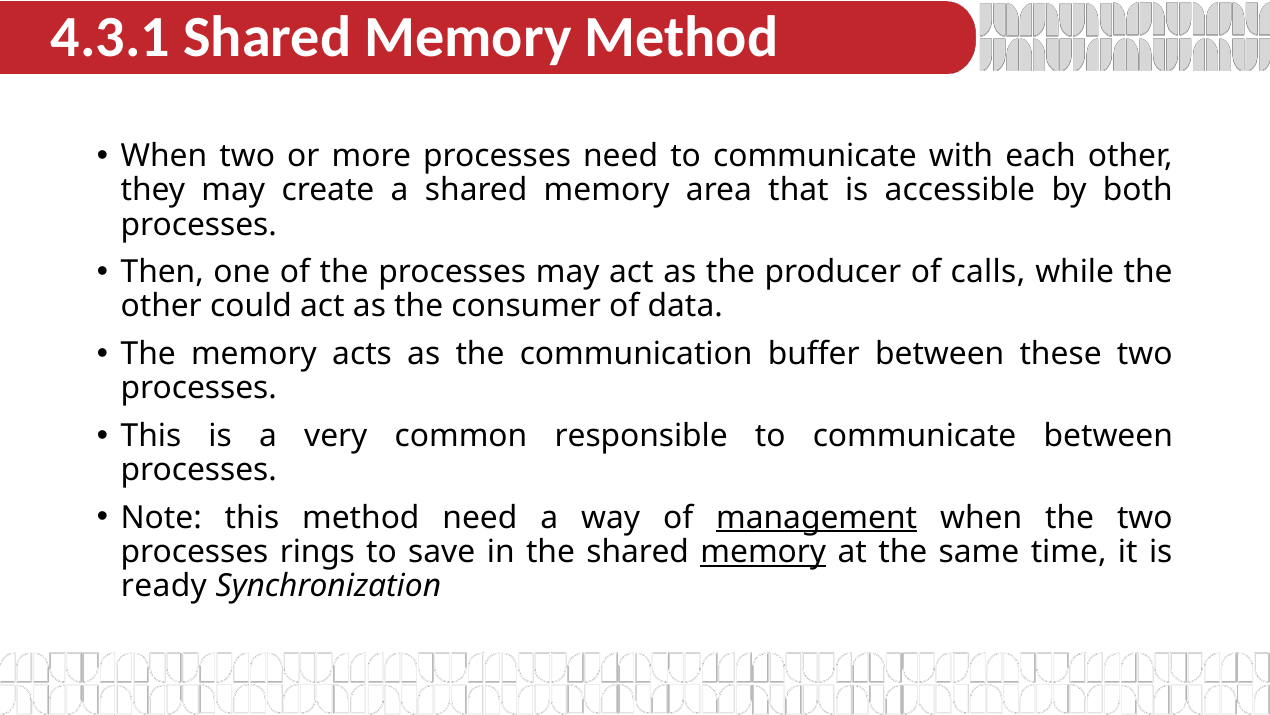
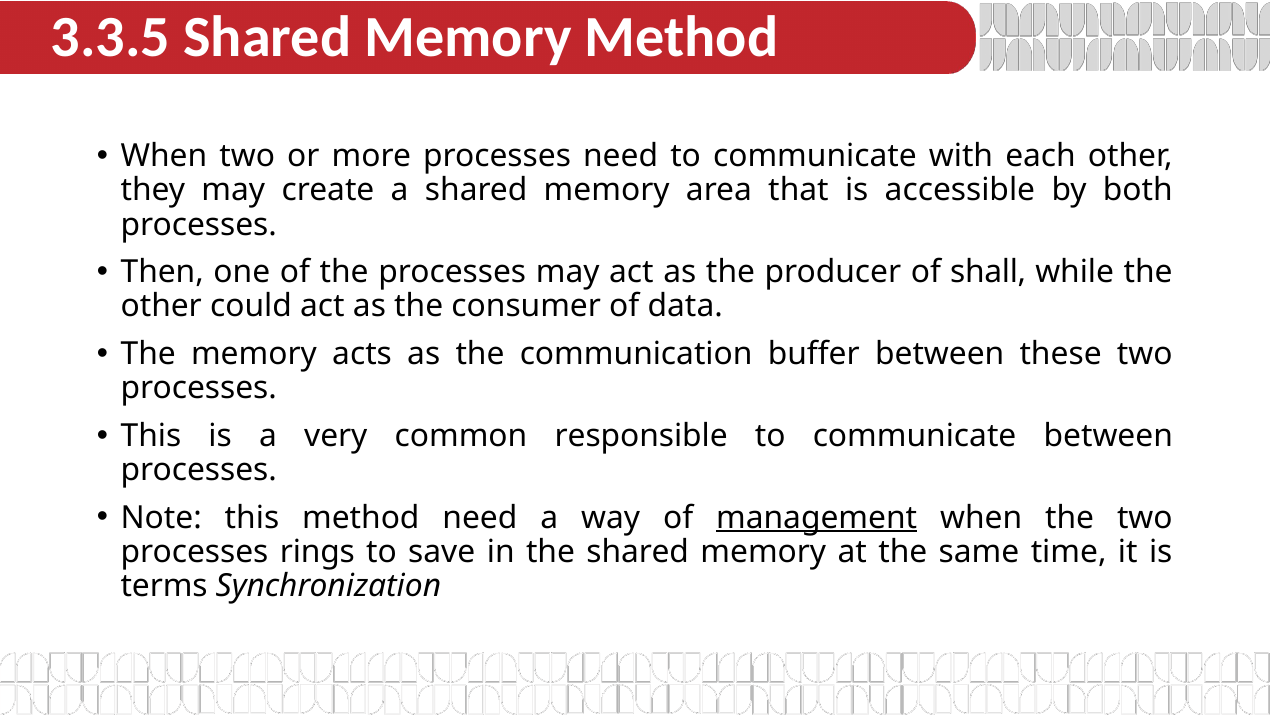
4.3.1: 4.3.1 -> 3.3.5
calls: calls -> shall
memory at (763, 552) underline: present -> none
ready: ready -> terms
